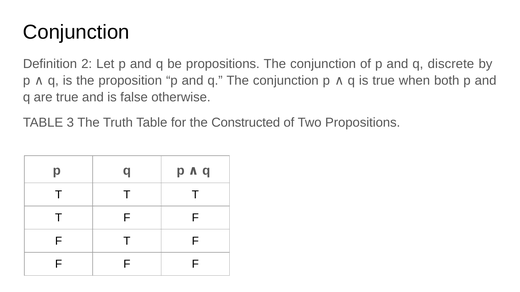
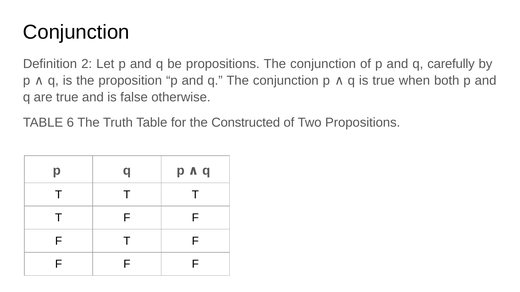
discrete: discrete -> carefully
3: 3 -> 6
